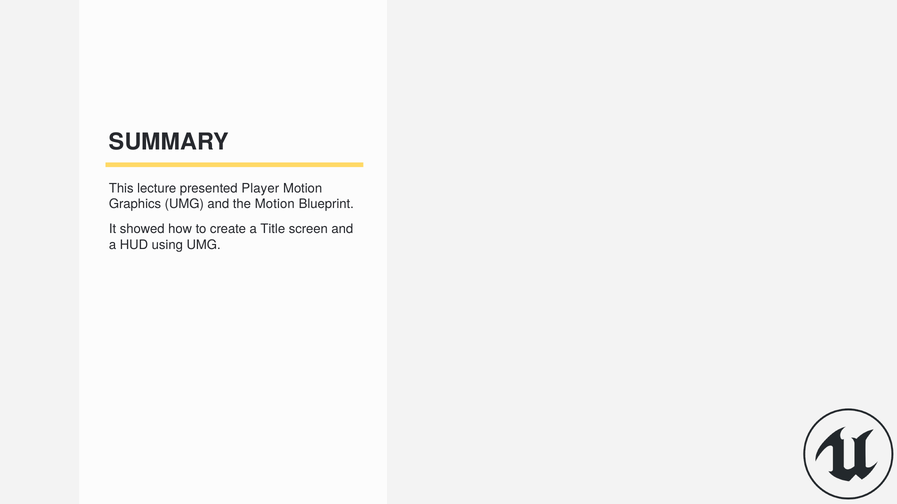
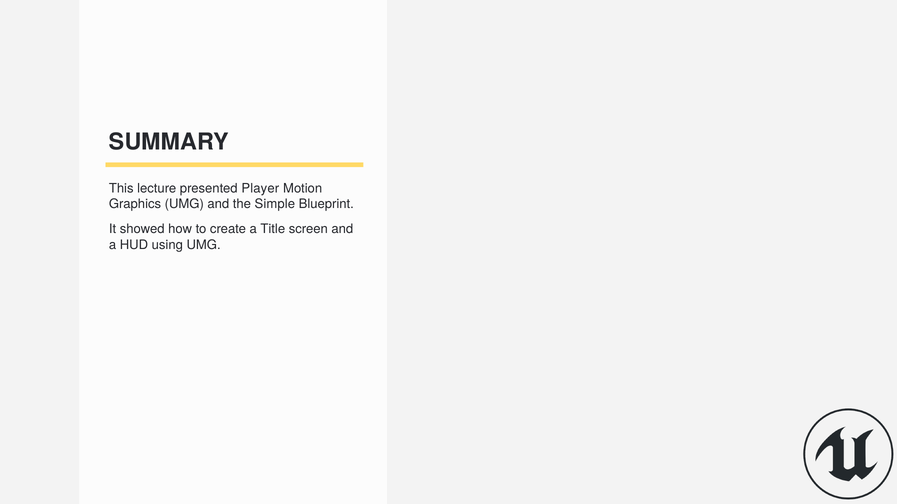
the Motion: Motion -> Simple
